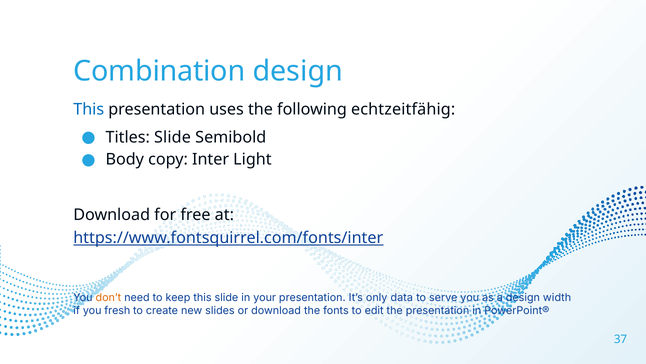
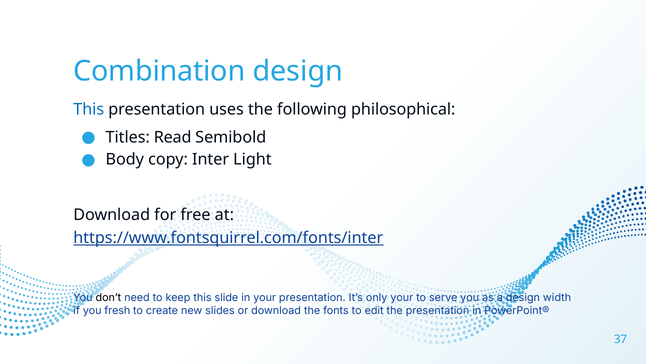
echtzeitfähig: echtzeitfähig -> philosophical
Titles Slide: Slide -> Read
don’t colour: orange -> black
only data: data -> your
